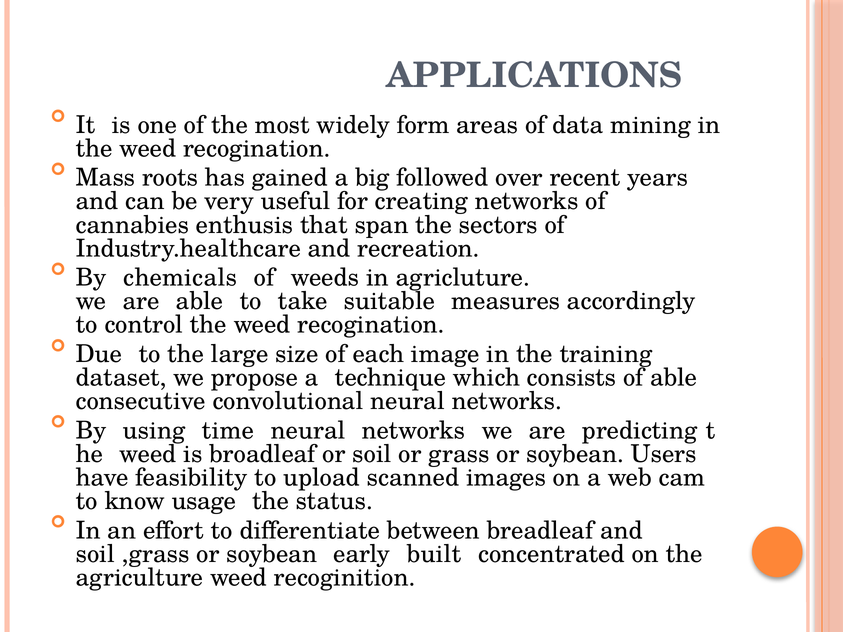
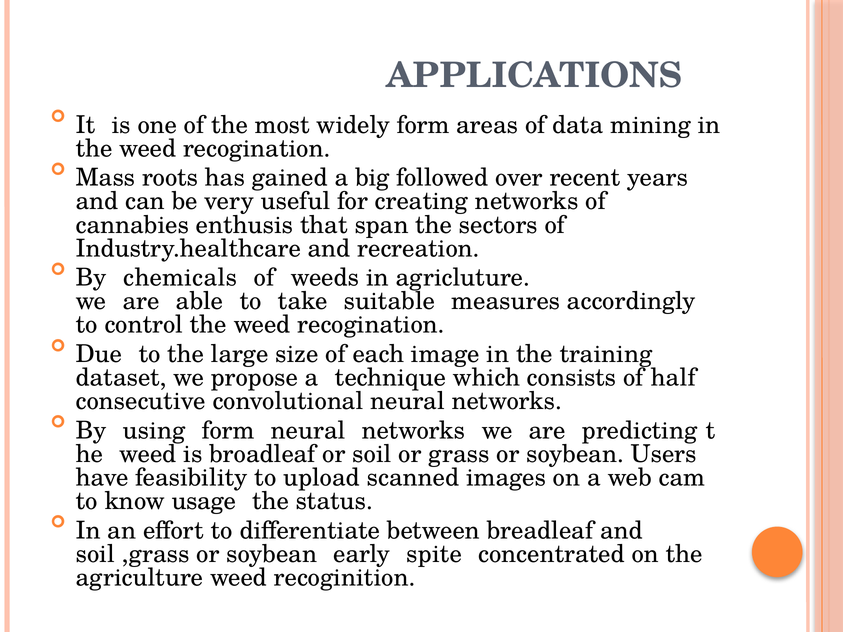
of able: able -> half
using time: time -> form
built: built -> spite
